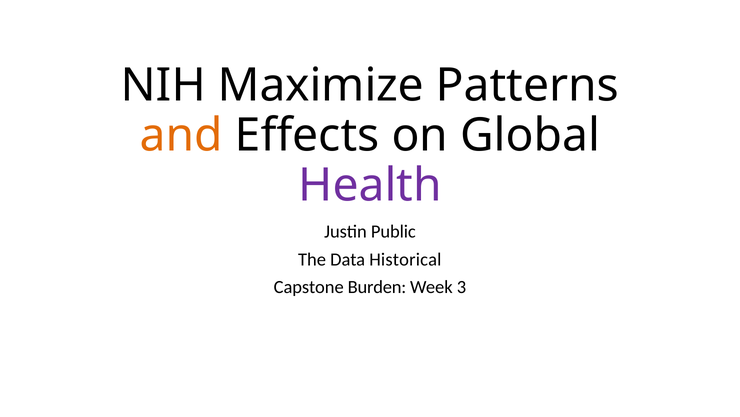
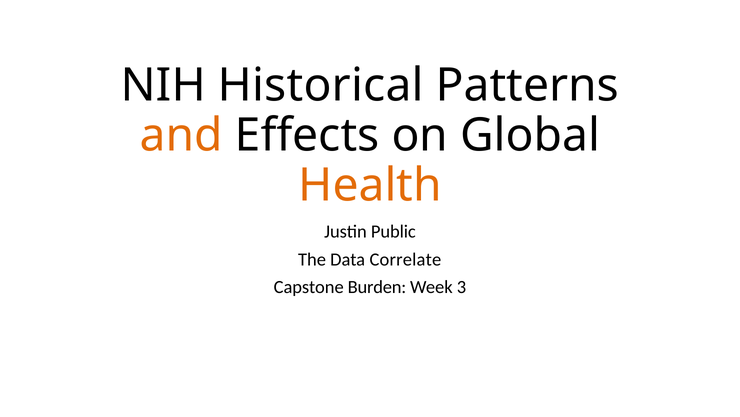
Maximize: Maximize -> Historical
Health colour: purple -> orange
Historical: Historical -> Correlate
